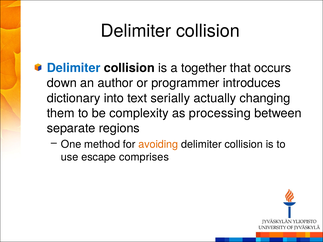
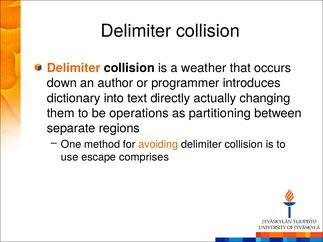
Delimiter at (74, 68) colour: blue -> orange
together: together -> weather
serially: serially -> directly
complexity: complexity -> operations
processing: processing -> partitioning
